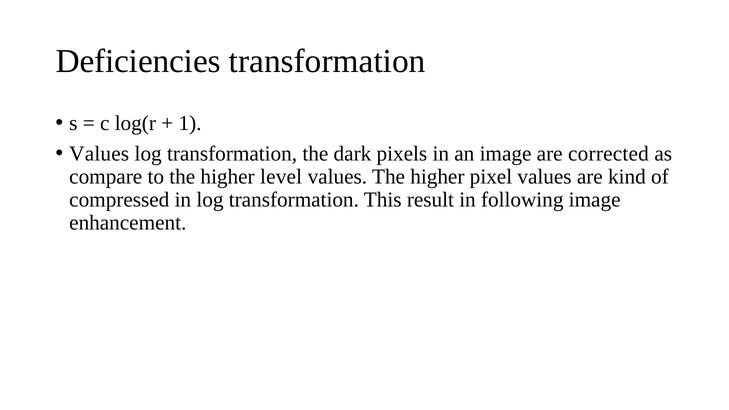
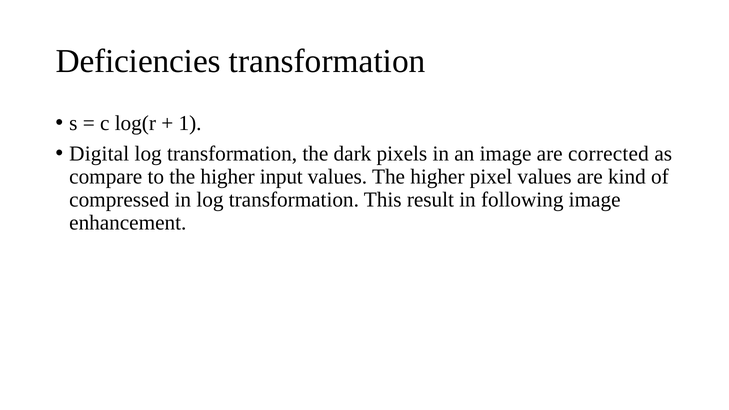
Values at (99, 154): Values -> Digital
level: level -> input
